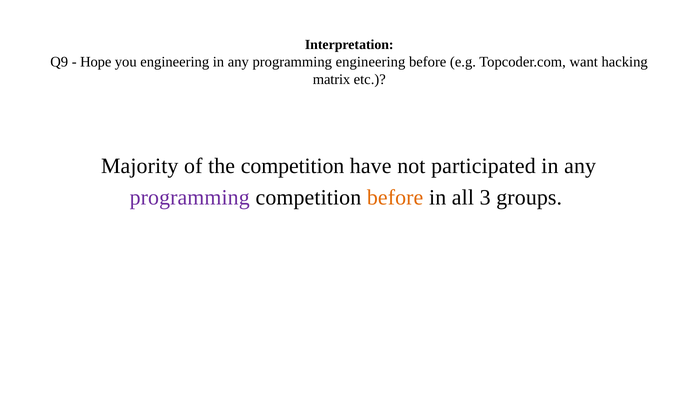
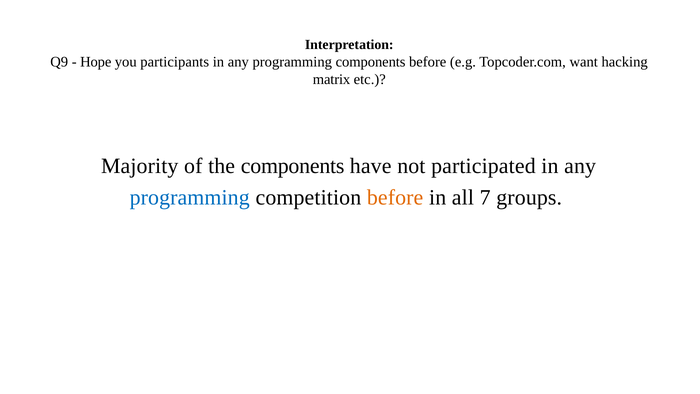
you engineering: engineering -> participants
programming engineering: engineering -> components
the competition: competition -> components
programming at (190, 197) colour: purple -> blue
3: 3 -> 7
